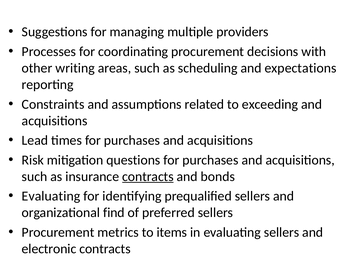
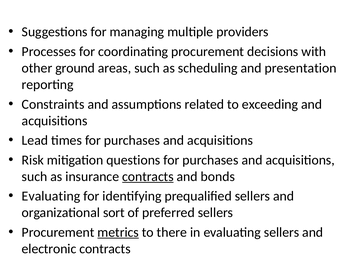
writing: writing -> ground
expectations: expectations -> presentation
find: find -> sort
metrics underline: none -> present
items: items -> there
